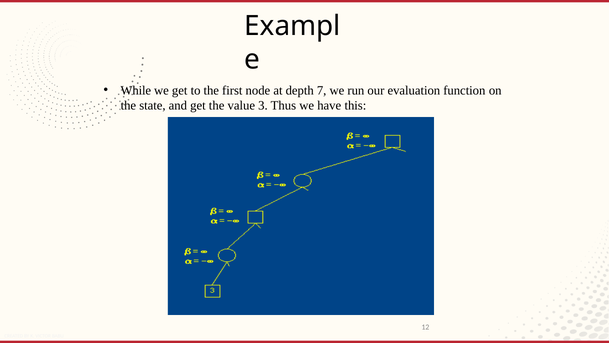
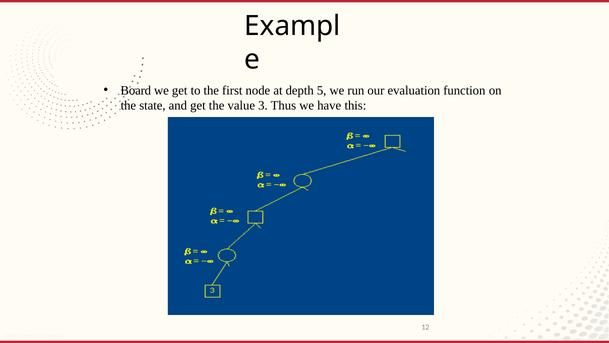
While: While -> Board
7: 7 -> 5
